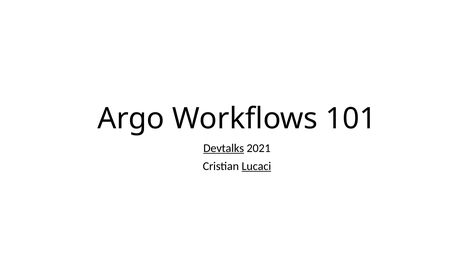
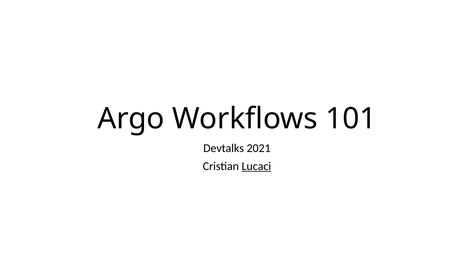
Devtalks underline: present -> none
